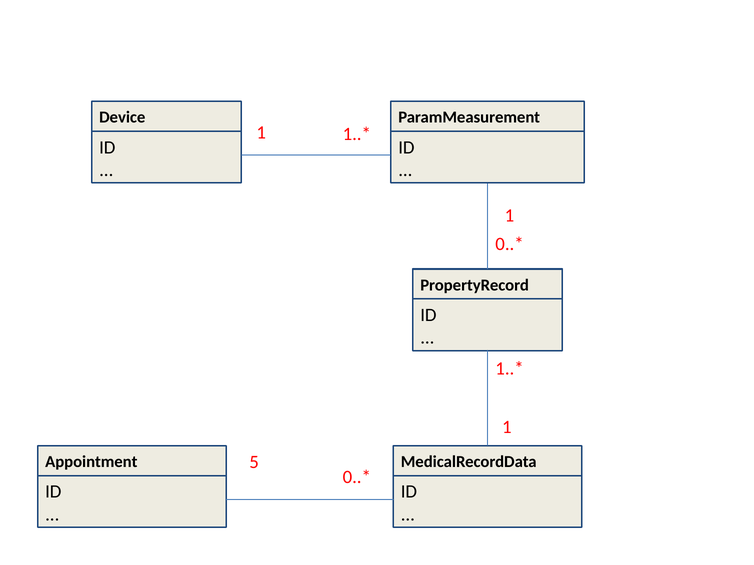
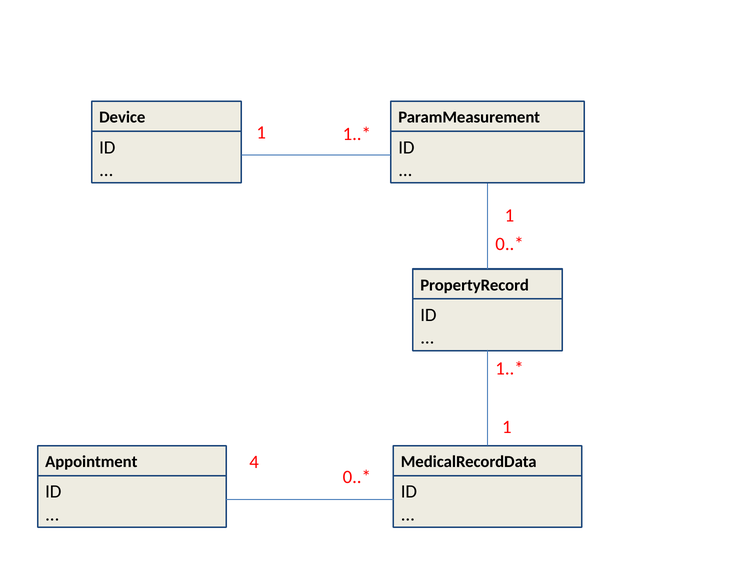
5: 5 -> 4
